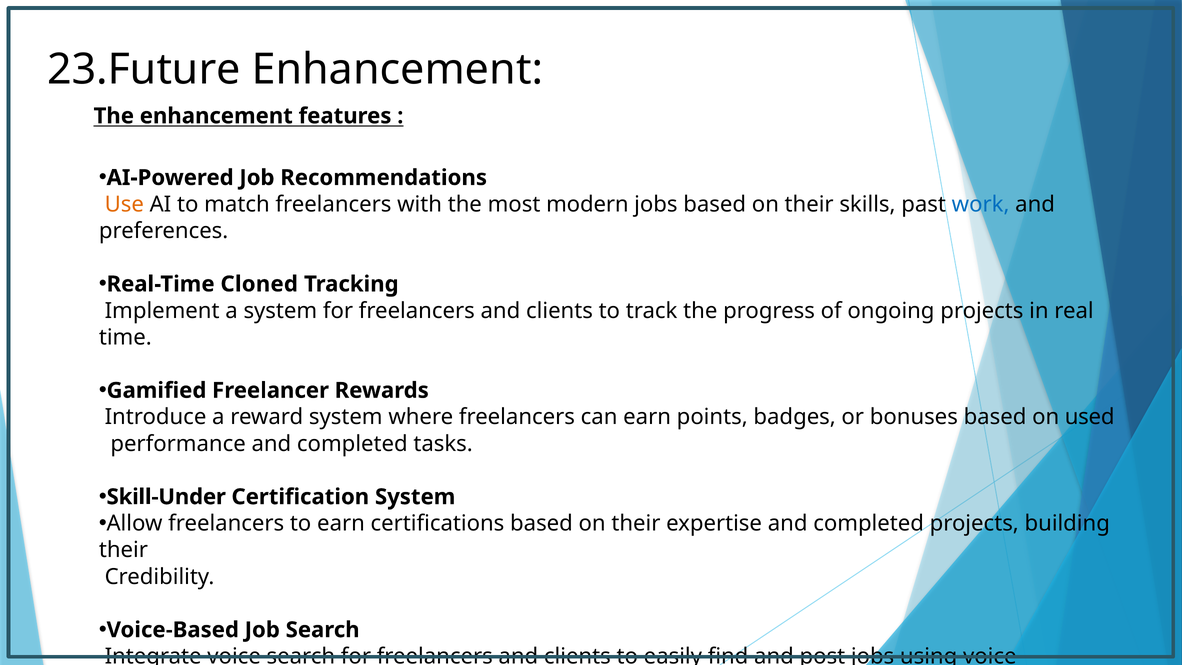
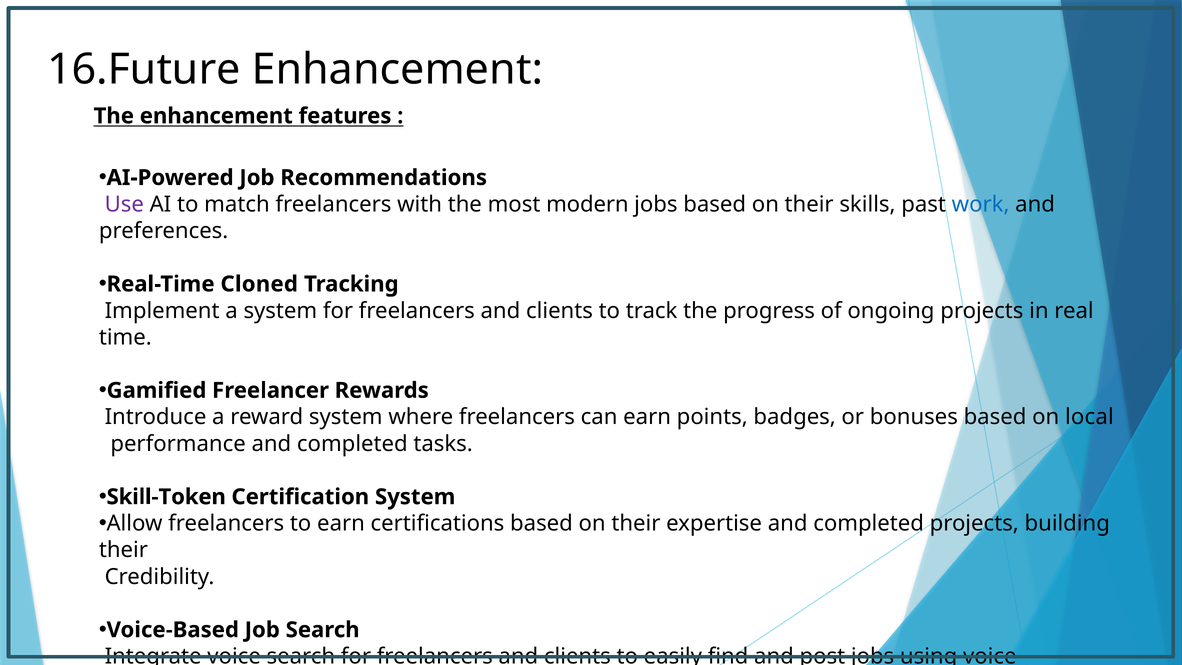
23.Future: 23.Future -> 16.Future
Use colour: orange -> purple
used: used -> local
Skill-Under: Skill-Under -> Skill-Token
